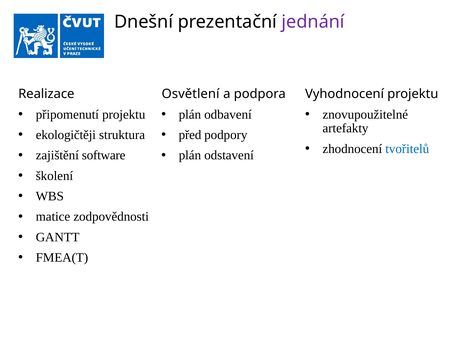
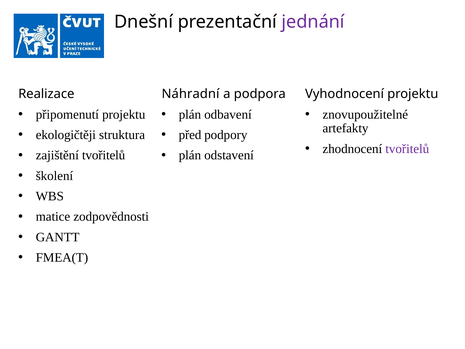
Osvětlení: Osvětlení -> Náhradní
tvořitelů at (407, 149) colour: blue -> purple
zajištění software: software -> tvořitelů
